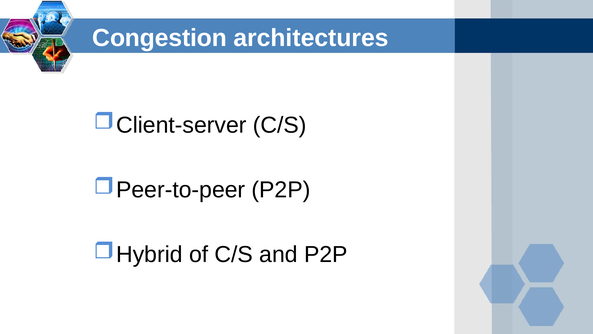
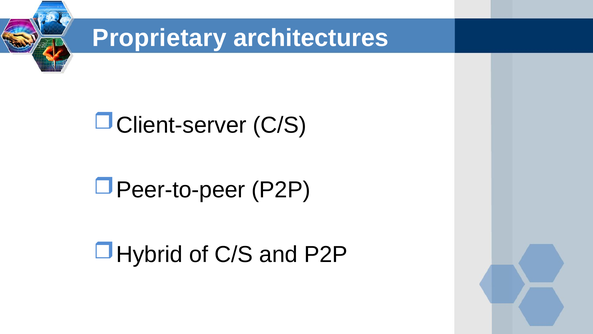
Congestion: Congestion -> Proprietary
